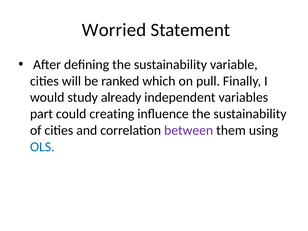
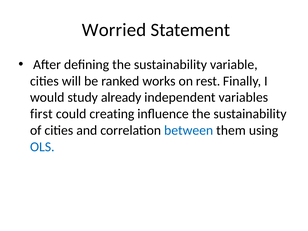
which: which -> works
pull: pull -> rest
part: part -> first
between colour: purple -> blue
